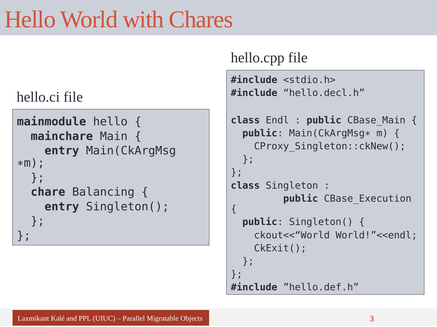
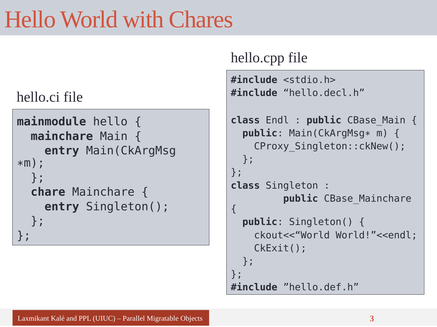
chare Balancing: Balancing -> Mainchare
CBase_Execution: CBase_Execution -> CBase_Mainchare
